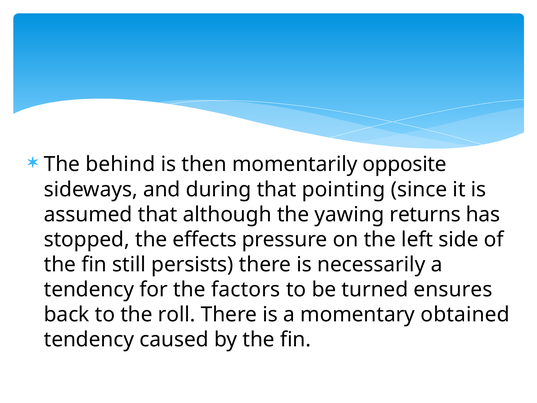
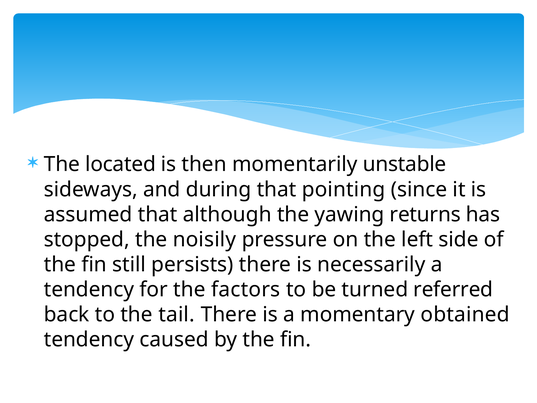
behind: behind -> located
opposite: opposite -> unstable
effects: effects -> noisily
ensures: ensures -> referred
roll: roll -> tail
